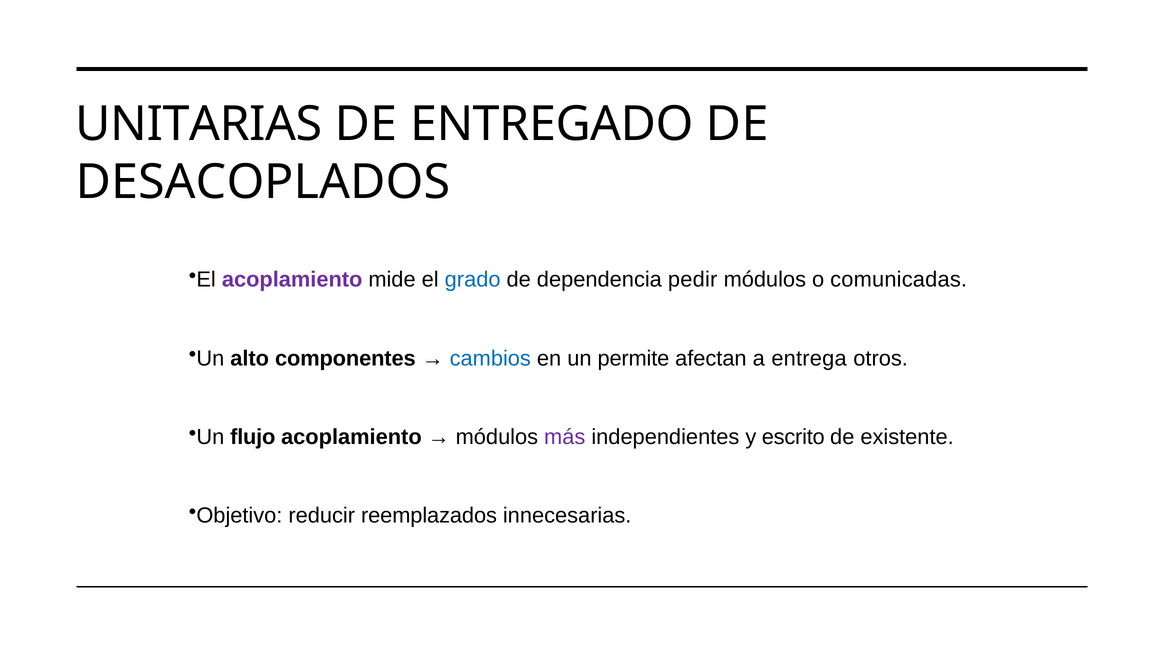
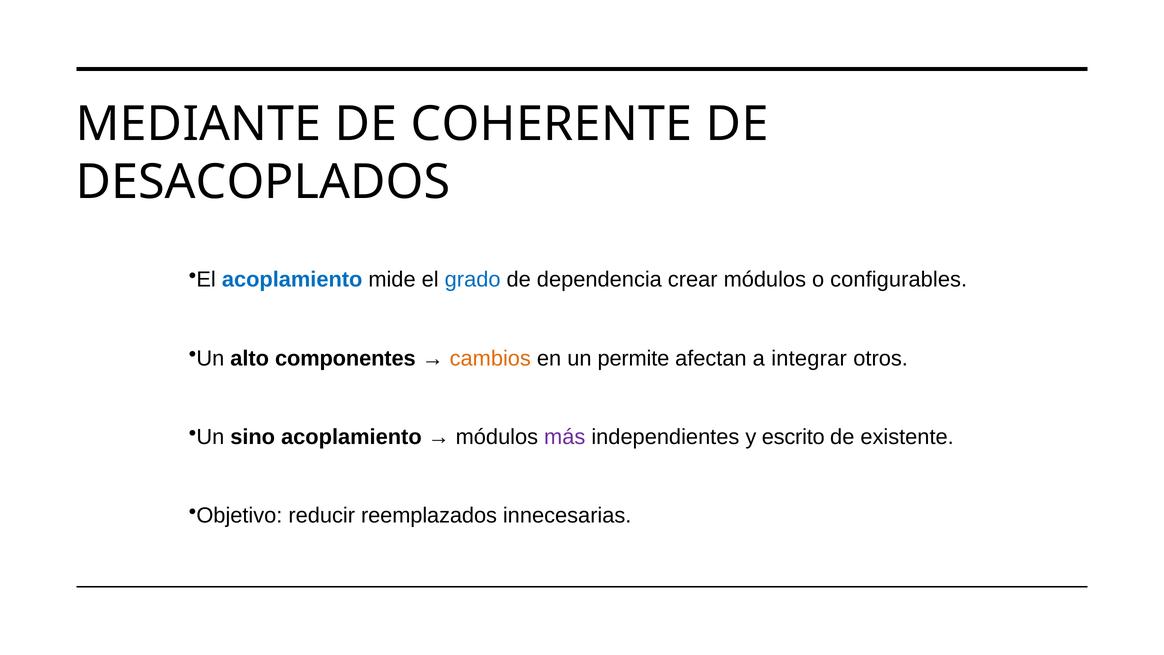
UNITARIAS: UNITARIAS -> MEDIANTE
ENTREGADO: ENTREGADO -> COHERENTE
acoplamiento at (292, 280) colour: purple -> blue
pedir: pedir -> crear
comunicadas: comunicadas -> configurables
cambios colour: blue -> orange
entrega: entrega -> integrar
flujo: flujo -> sino
